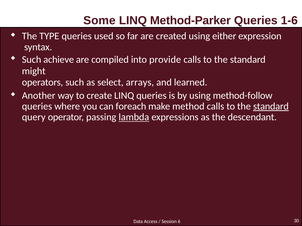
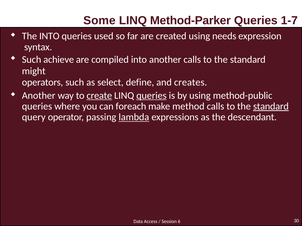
1-6: 1-6 -> 1-7
The TYPE: TYPE -> INTO
either: either -> needs
into provide: provide -> another
arrays: arrays -> define
learned: learned -> creates
create underline: none -> present
queries at (151, 96) underline: none -> present
method-follow: method-follow -> method-public
